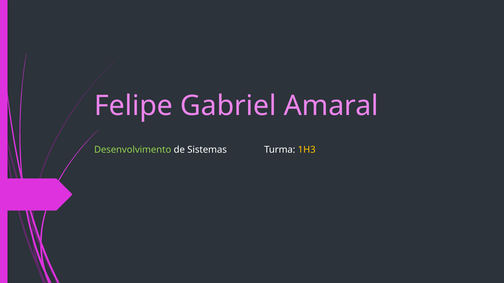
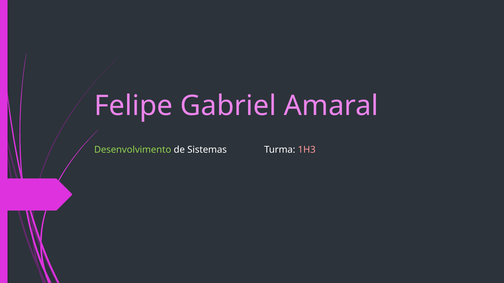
1H3 colour: yellow -> pink
